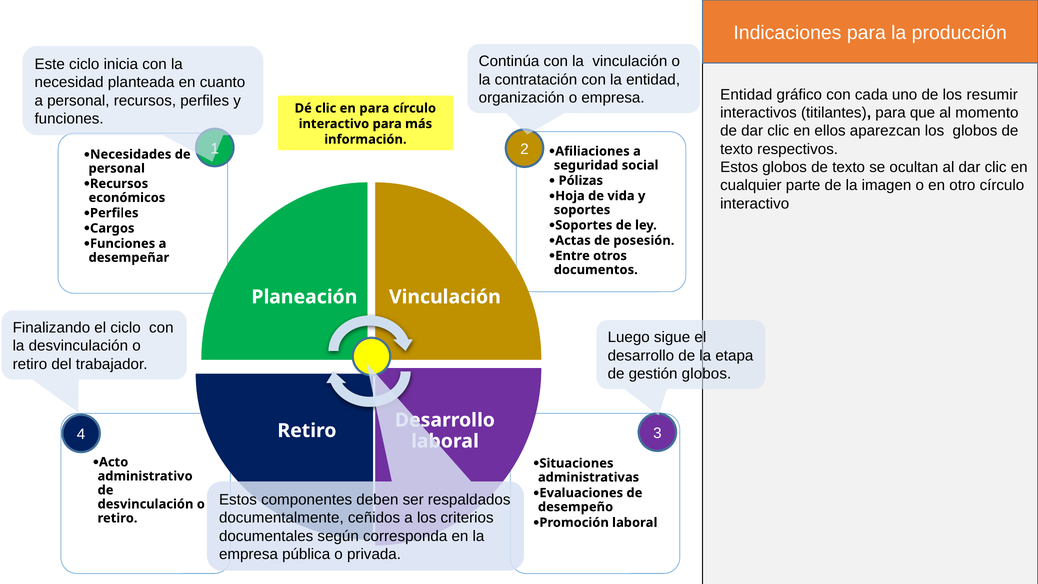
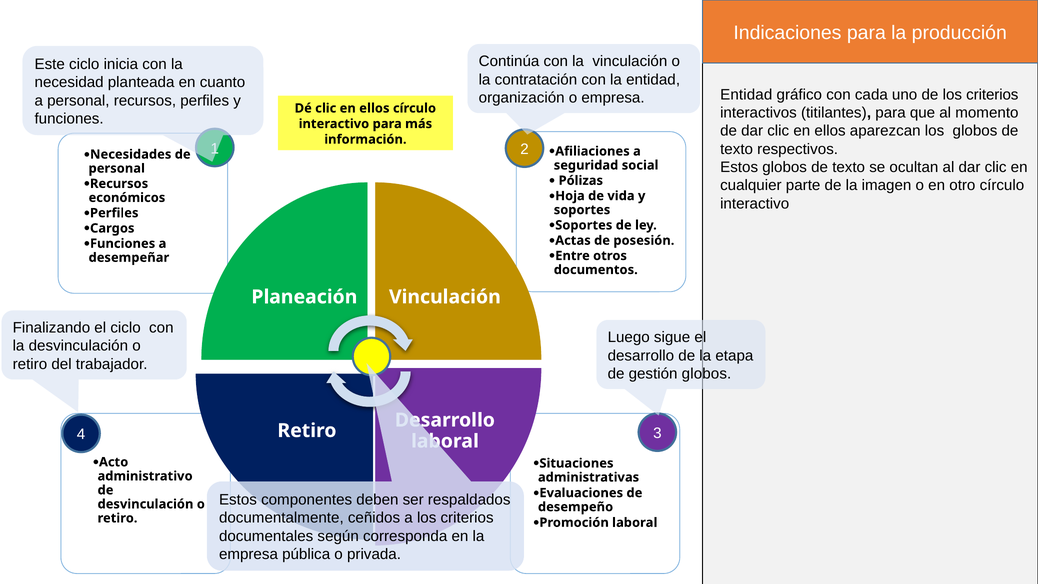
de los resumir: resumir -> criterios
Dé clic en para: para -> ellos
